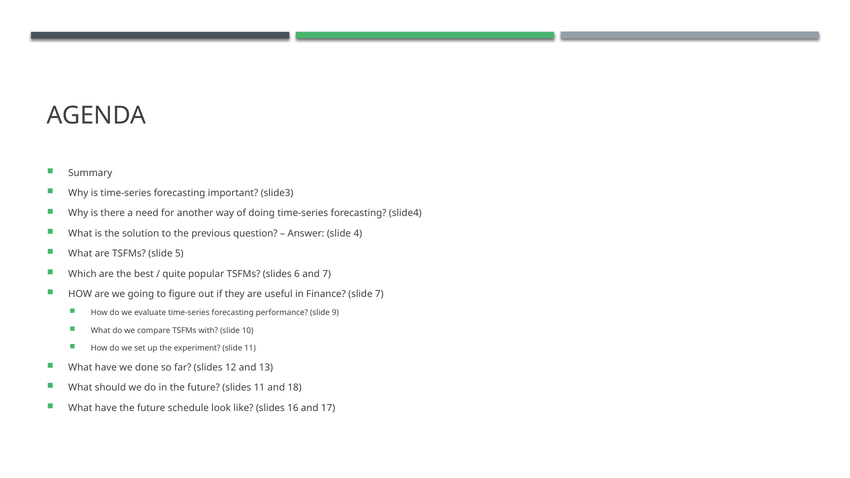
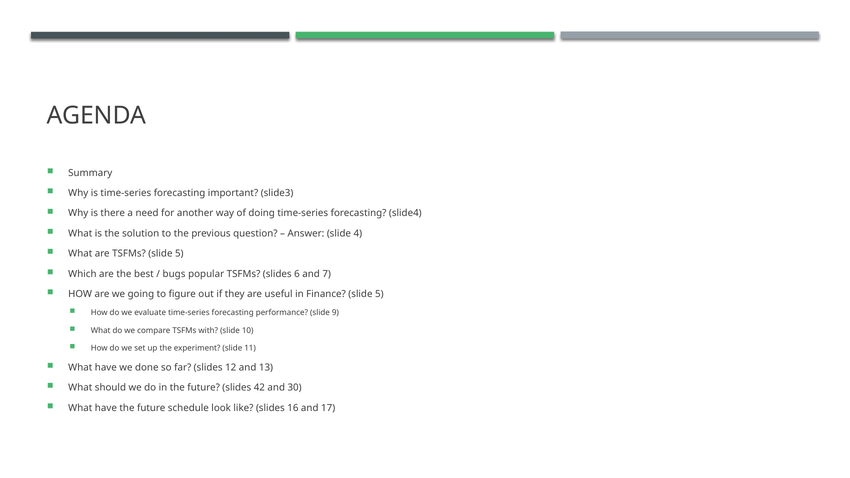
quite: quite -> bugs
Finance slide 7: 7 -> 5
slides 11: 11 -> 42
18: 18 -> 30
